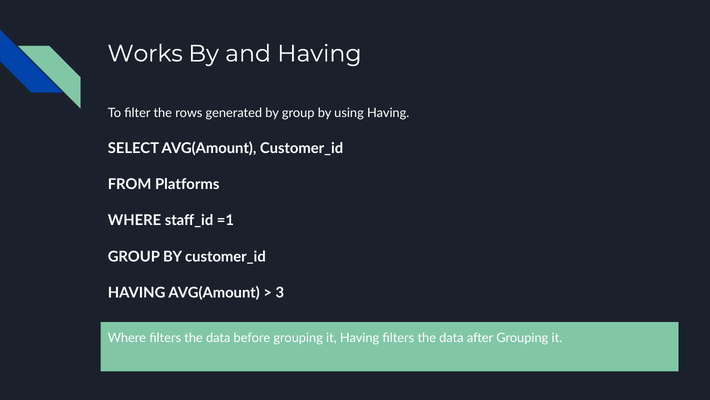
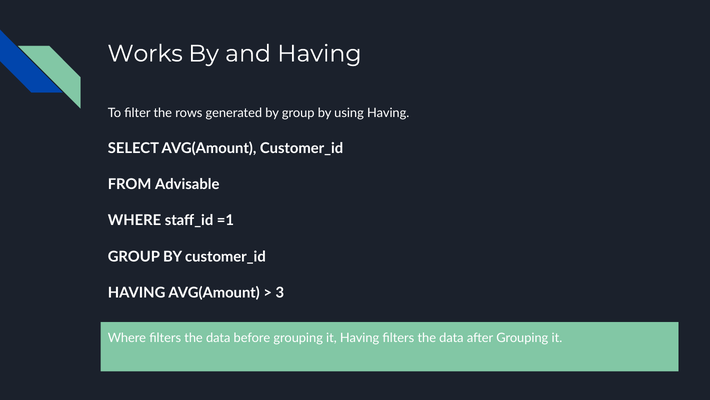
Platforms: Platforms -> Advisable
